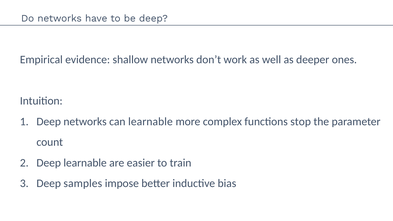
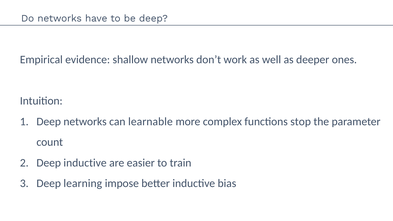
Deep learnable: learnable -> inductive
samples: samples -> learning
